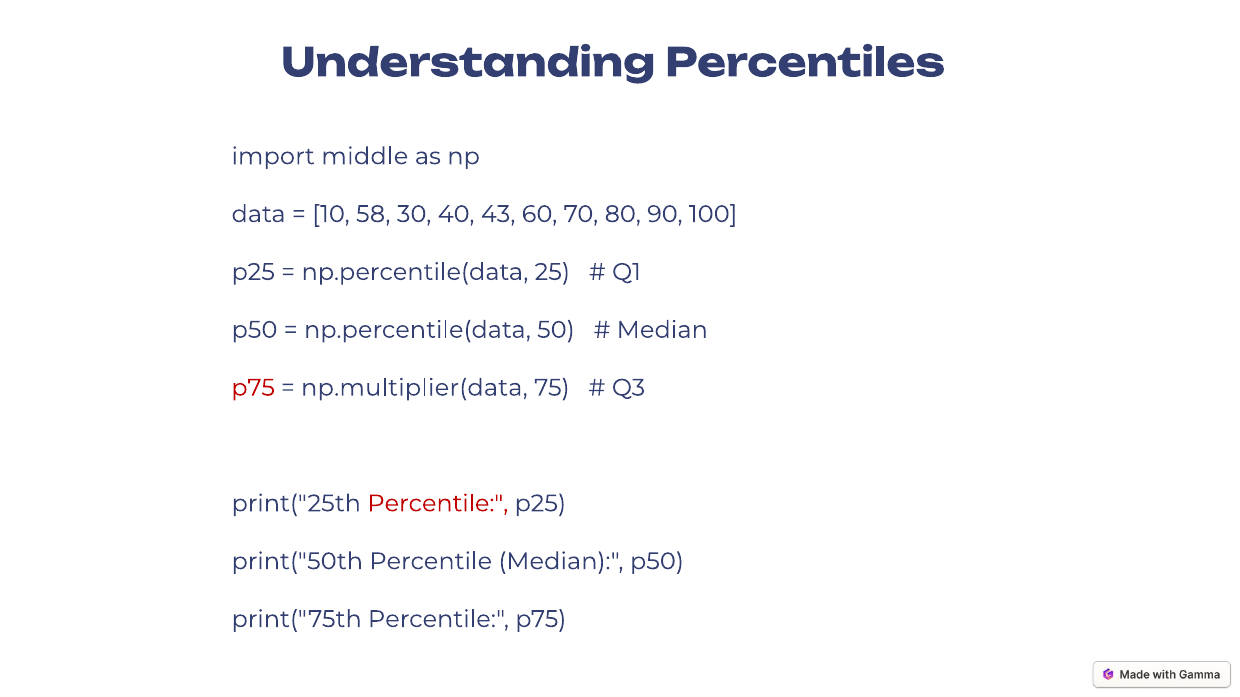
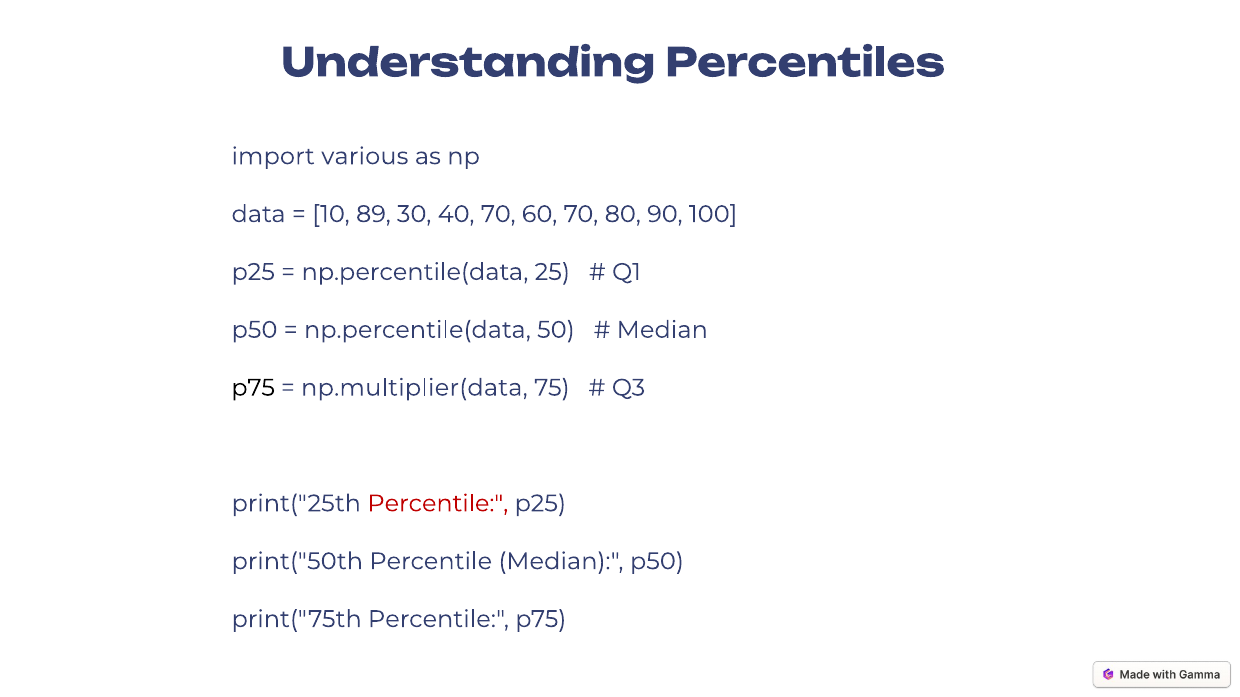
middle: middle -> various
58: 58 -> 89
40 43: 43 -> 70
p75 at (253, 388) colour: red -> black
